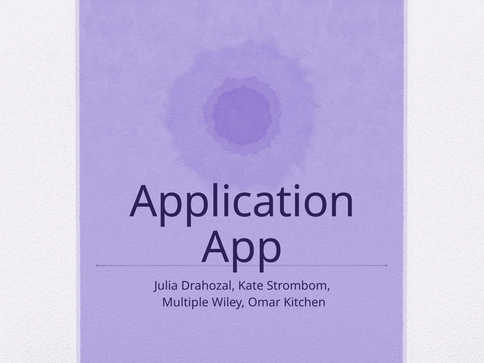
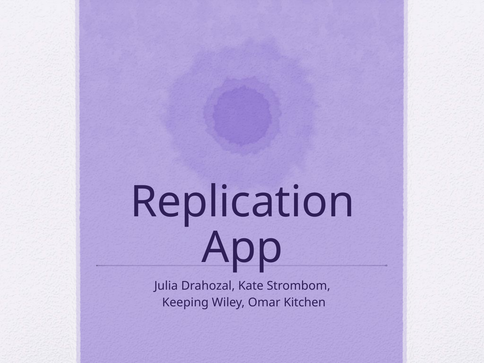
Application: Application -> Replication
Multiple: Multiple -> Keeping
